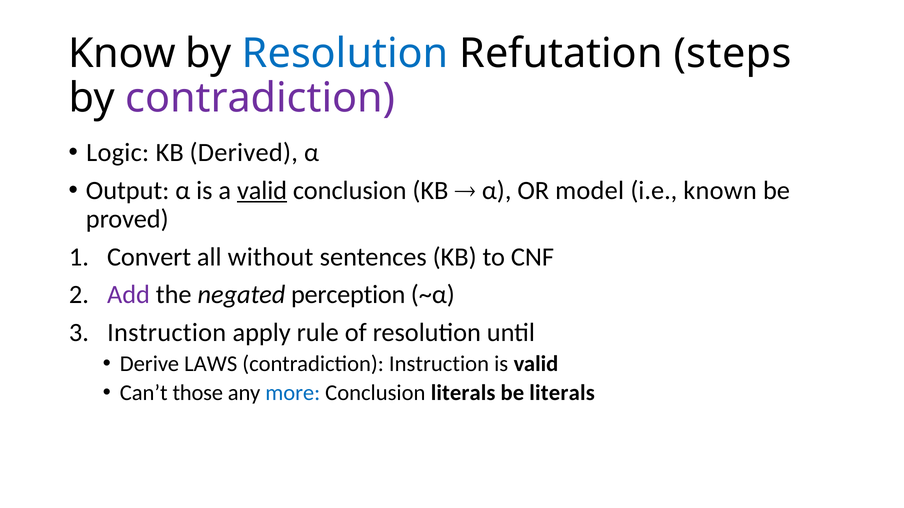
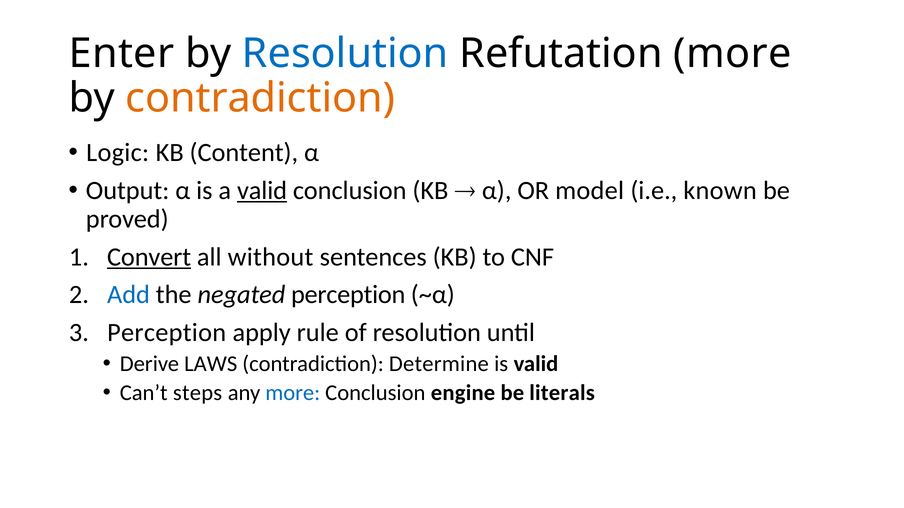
Know: Know -> Enter
Refutation steps: steps -> more
contradiction at (260, 98) colour: purple -> orange
Derived: Derived -> Content
Convert underline: none -> present
Add colour: purple -> blue
Instruction at (167, 333): Instruction -> Perception
contradiction Instruction: Instruction -> Determine
those: those -> steps
Conclusion literals: literals -> engine
